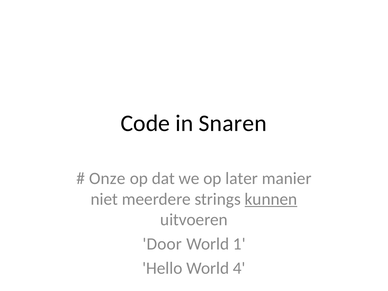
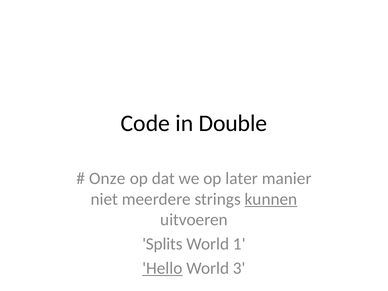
Snaren: Snaren -> Double
Door: Door -> Splits
Hello underline: none -> present
4: 4 -> 3
